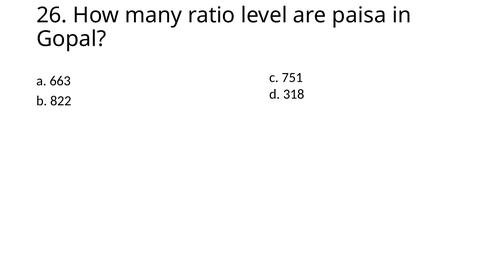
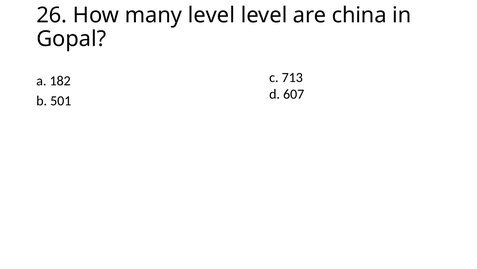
many ratio: ratio -> level
paisa: paisa -> china
751: 751 -> 713
663: 663 -> 182
318: 318 -> 607
822: 822 -> 501
